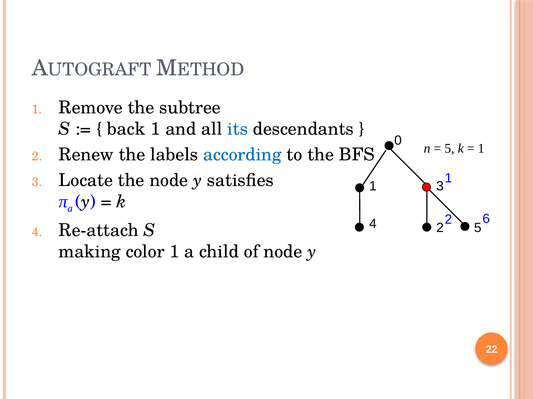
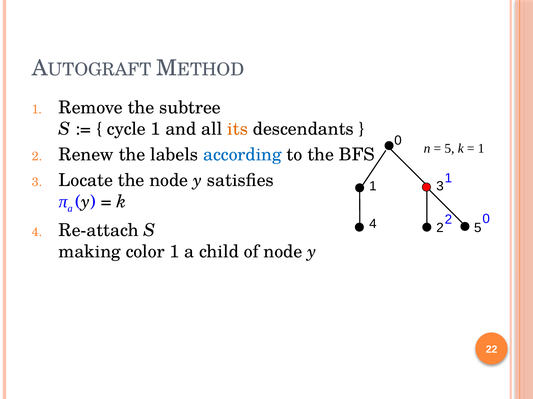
back: back -> cycle
its colour: blue -> orange
2 6: 6 -> 0
